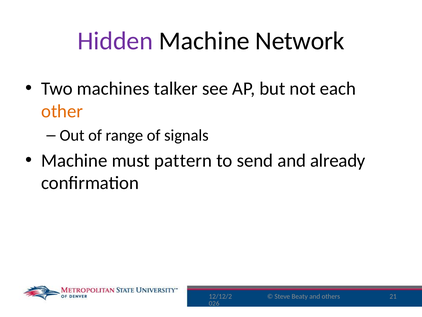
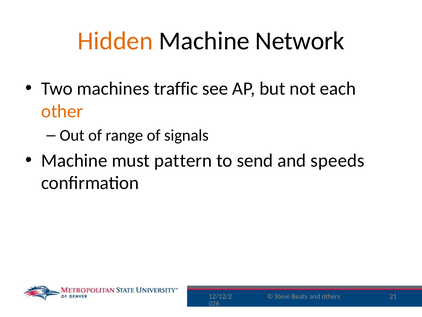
Hidden colour: purple -> orange
talker: talker -> traffic
already: already -> speeds
